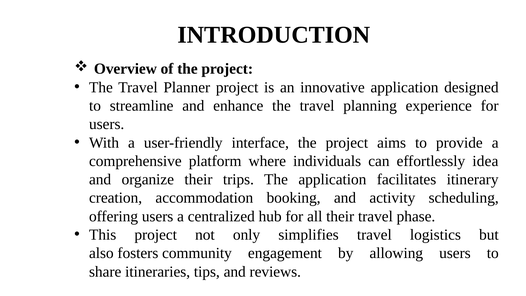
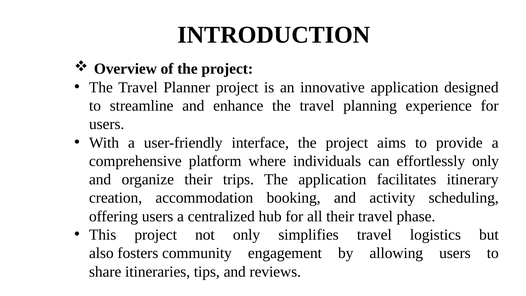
effortlessly idea: idea -> only
